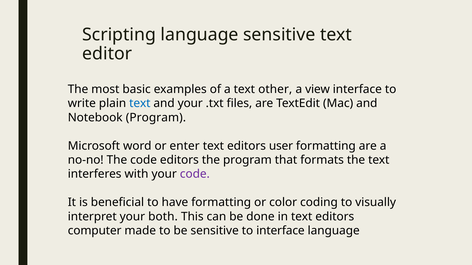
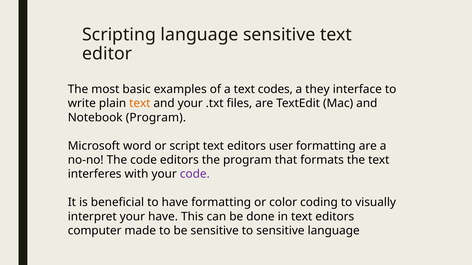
other: other -> codes
view: view -> they
text at (140, 104) colour: blue -> orange
enter: enter -> script
your both: both -> have
to interface: interface -> sensitive
